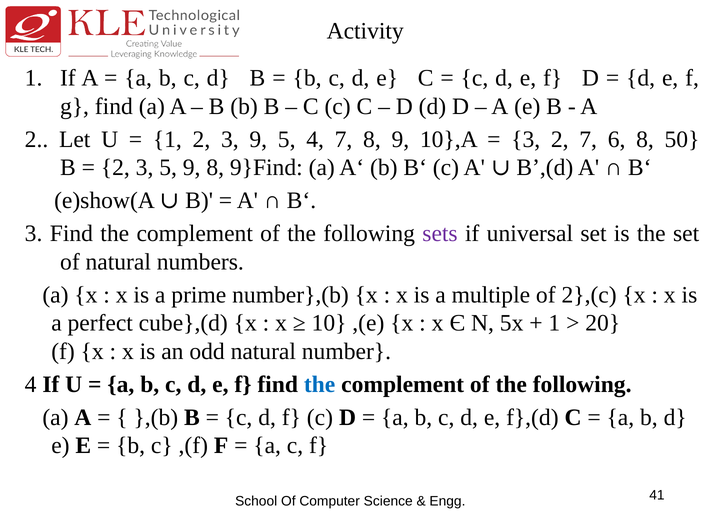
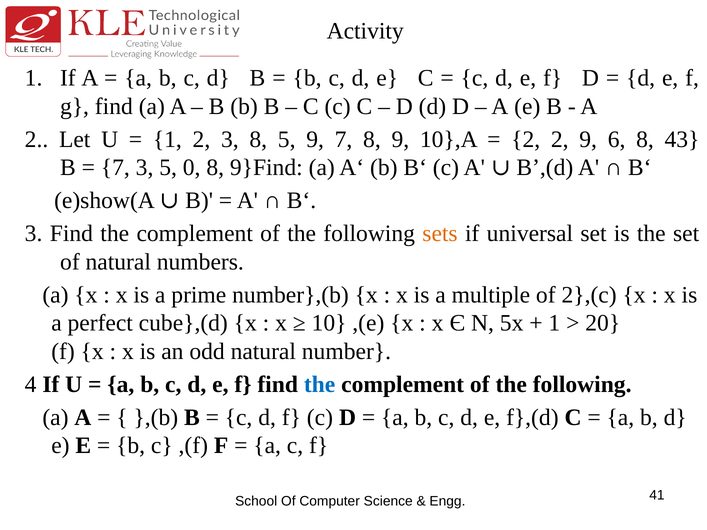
3 9: 9 -> 8
5 4: 4 -> 9
3 at (526, 140): 3 -> 2
2 7: 7 -> 9
50: 50 -> 43
2 at (115, 168): 2 -> 7
5 9: 9 -> 0
sets colour: purple -> orange
